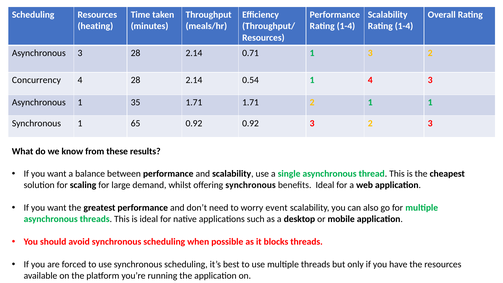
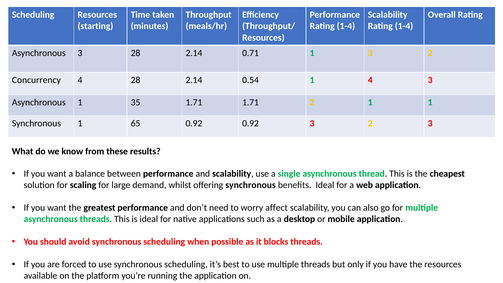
heating: heating -> starting
event: event -> affect
